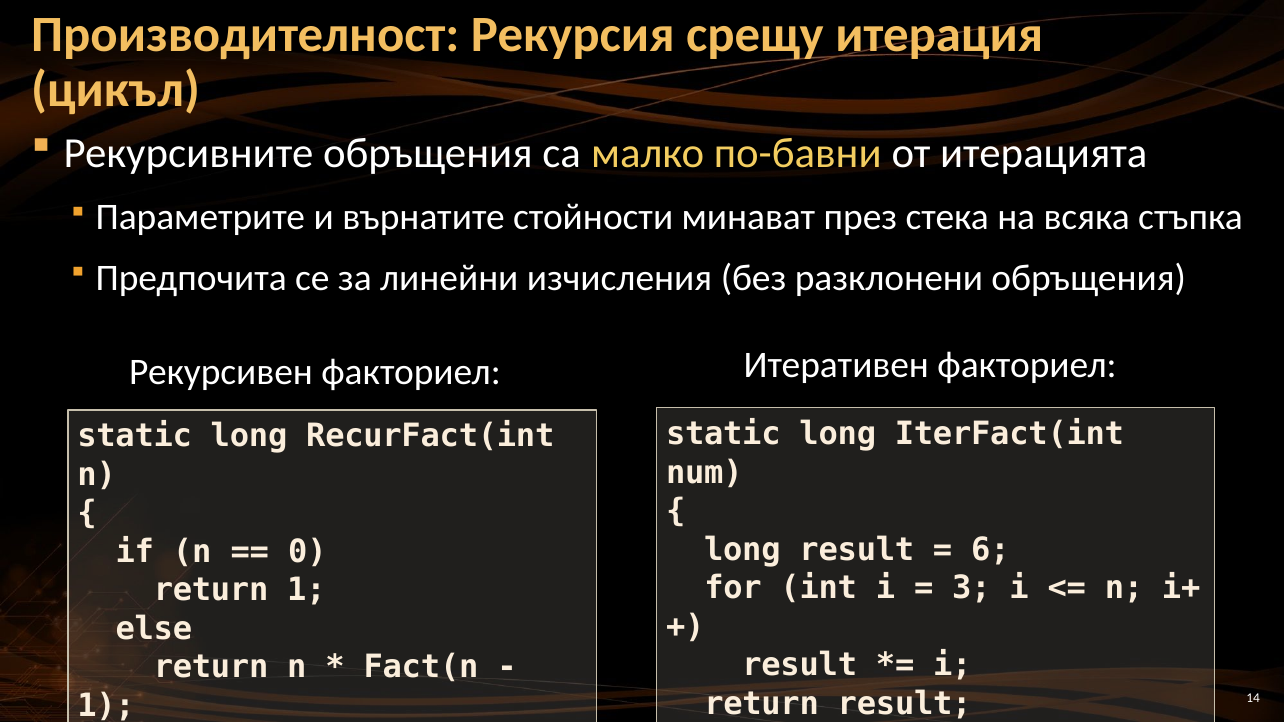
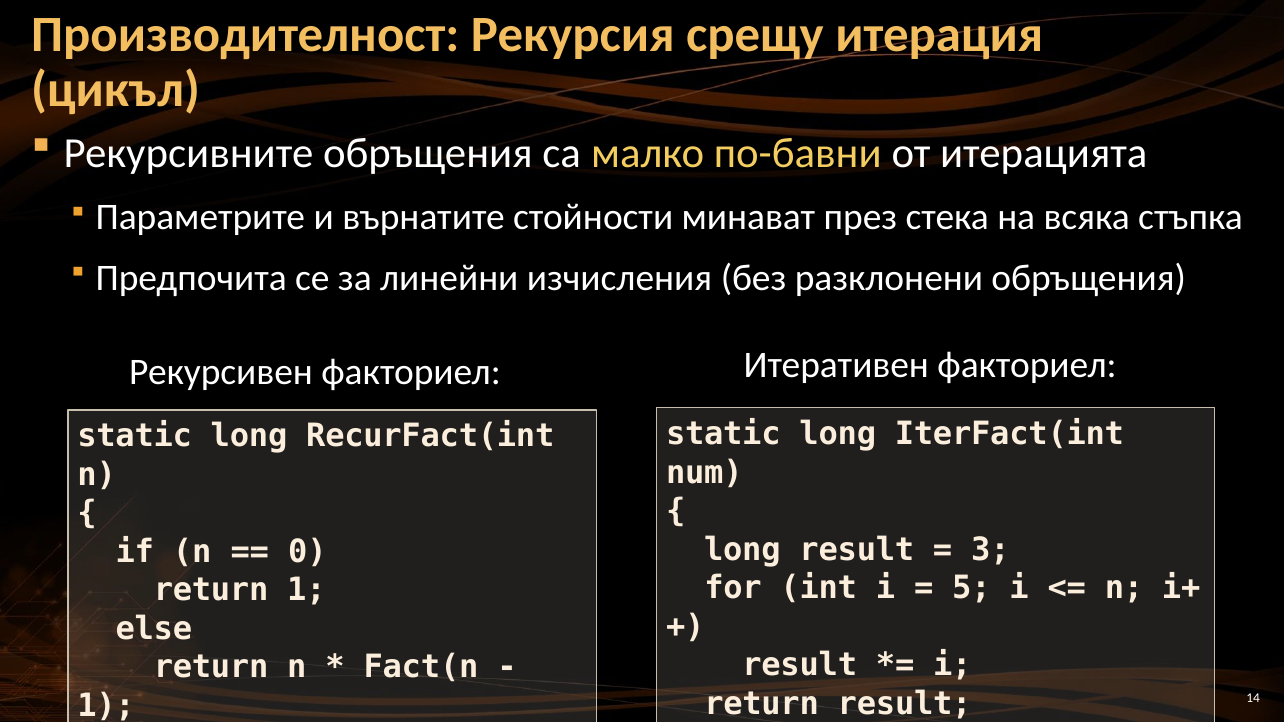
6: 6 -> 3
3: 3 -> 5
